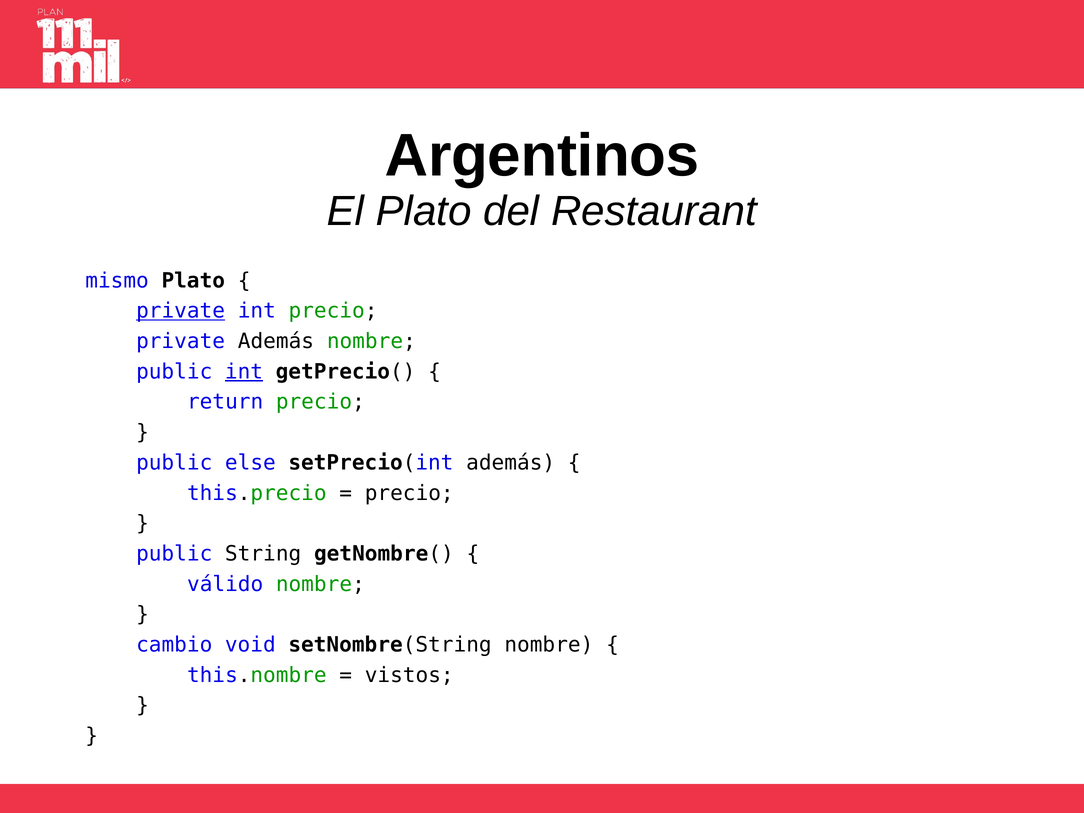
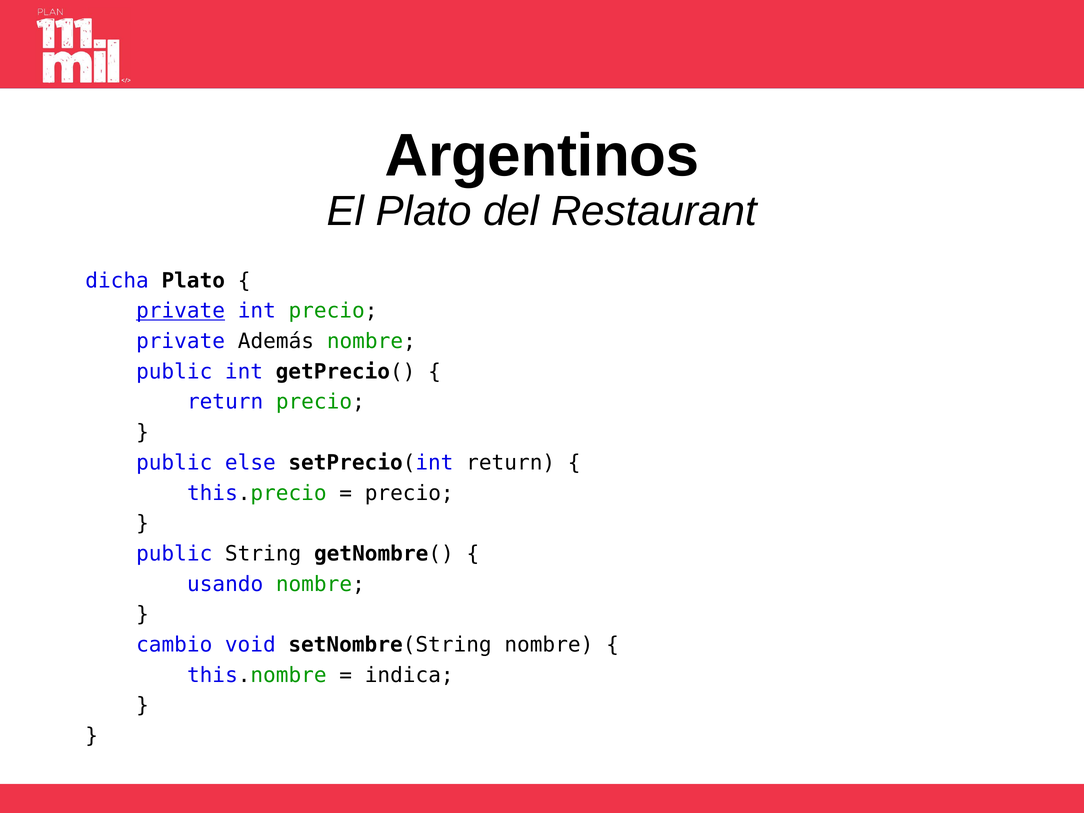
mismo: mismo -> dicha
int at (244, 372) underline: present -> none
setPrecio(int además: además -> return
válido: válido -> usando
vistos: vistos -> indica
